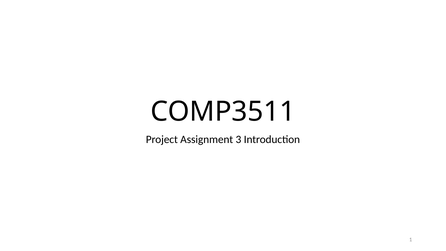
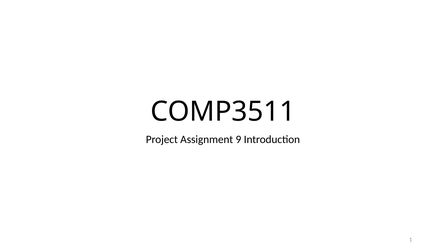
3: 3 -> 9
